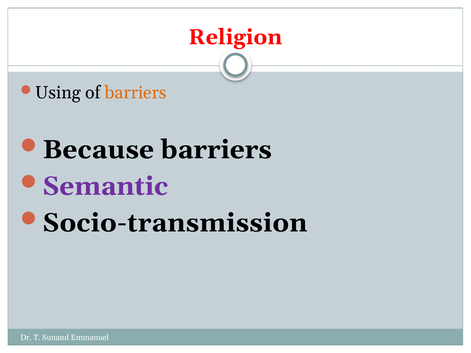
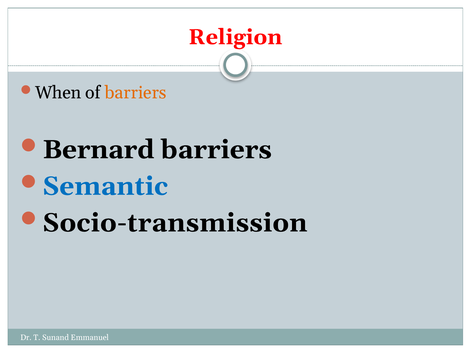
Using: Using -> When
Because: Because -> Bernard
Semantic colour: purple -> blue
